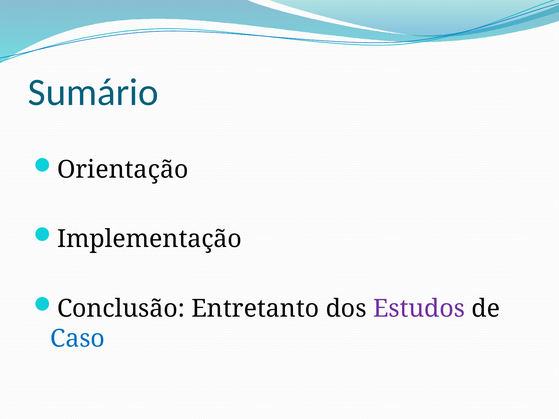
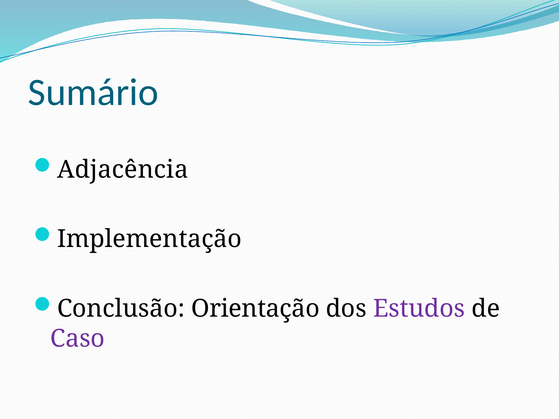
Orientação: Orientação -> Adjacência
Entretanto: Entretanto -> Orientação
Caso colour: blue -> purple
